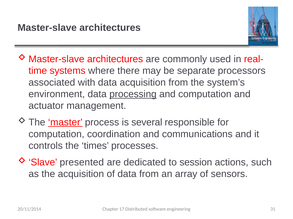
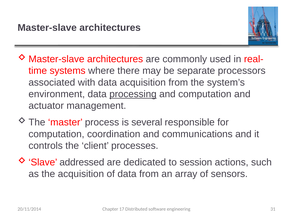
master underline: present -> none
times: times -> client
presented: presented -> addressed
